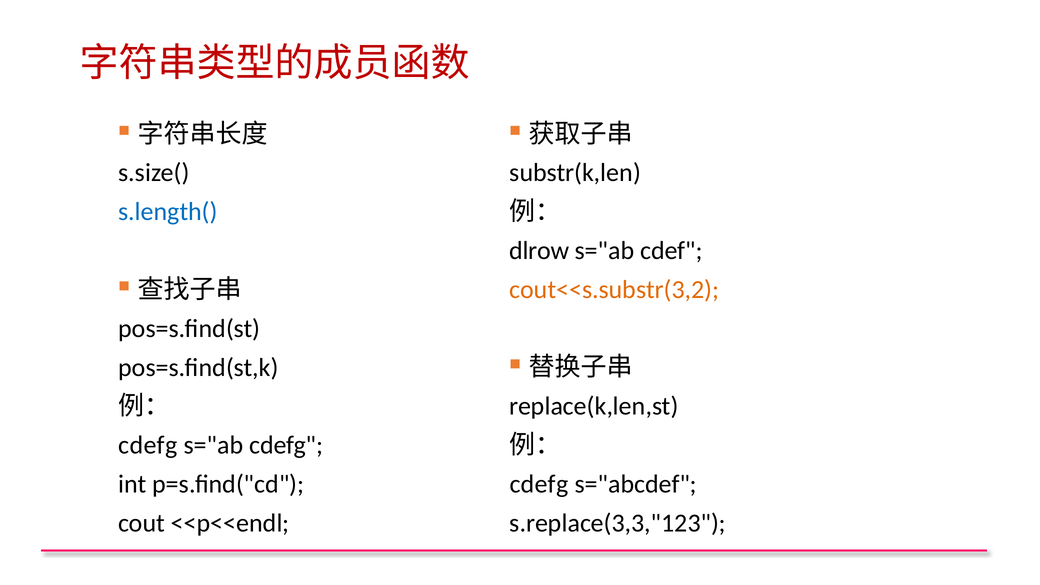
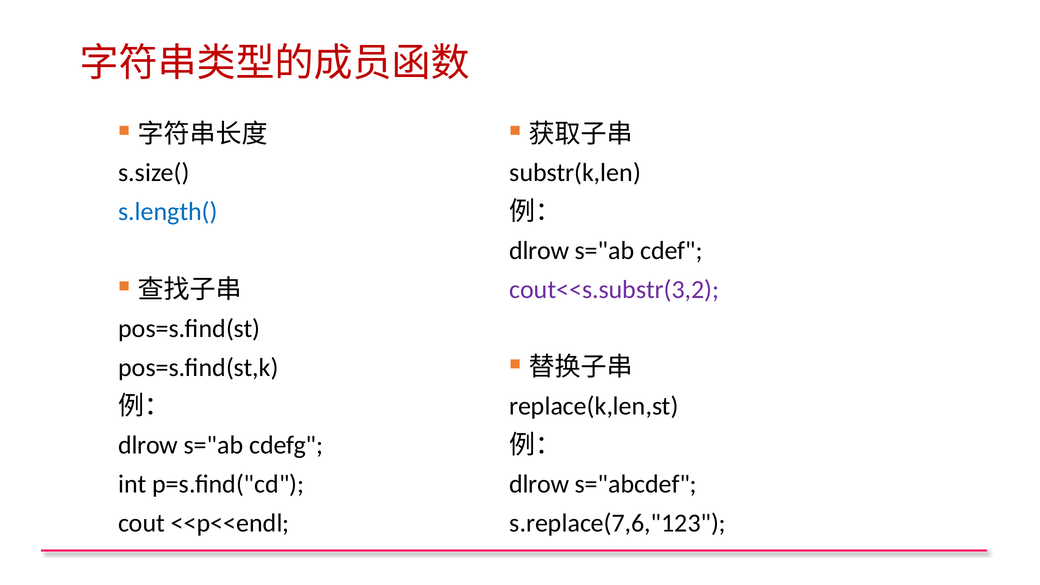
cout<<s.substr(3,2 colour: orange -> purple
cdefg at (148, 445): cdefg -> dlrow
cdefg at (539, 484): cdefg -> dlrow
s.replace(3,3,"123: s.replace(3,3,"123 -> s.replace(7,6,"123
